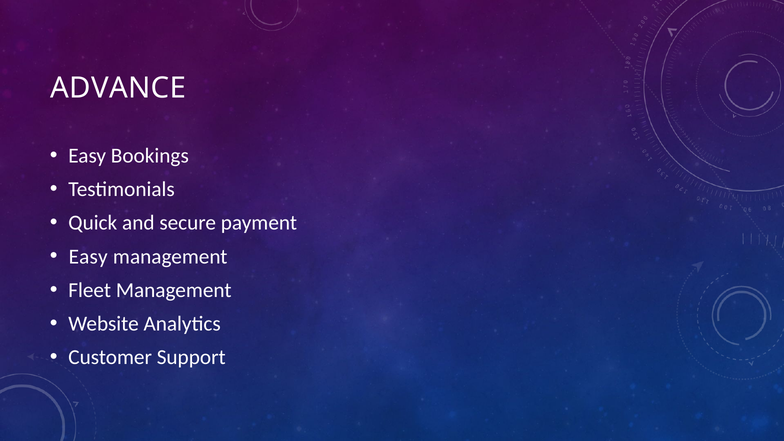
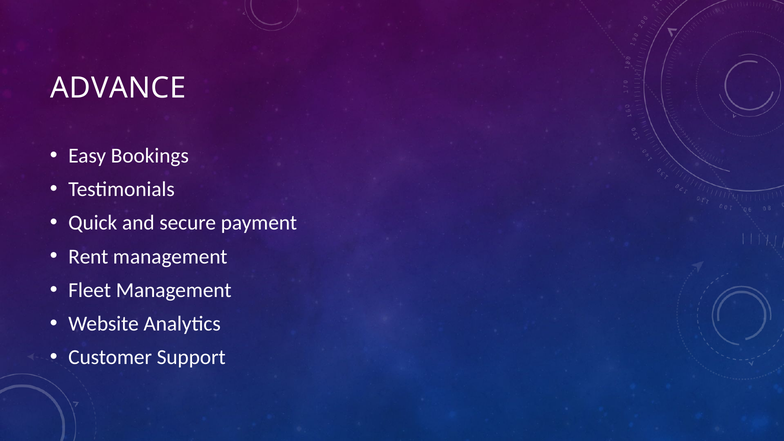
Easy at (88, 257): Easy -> Rent
